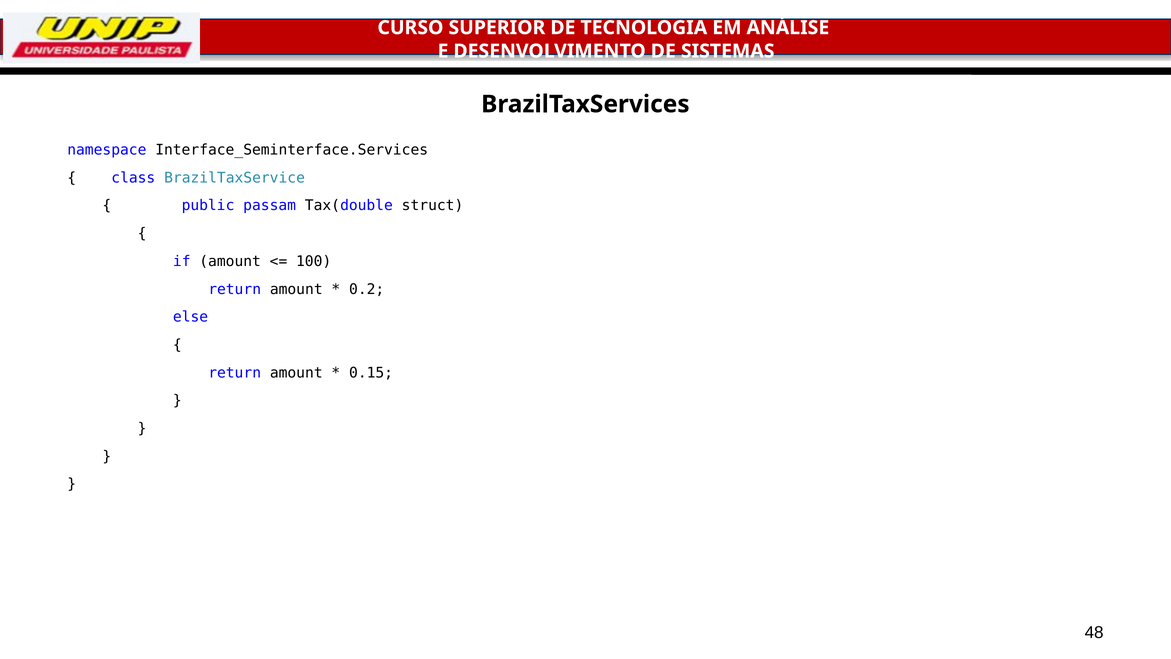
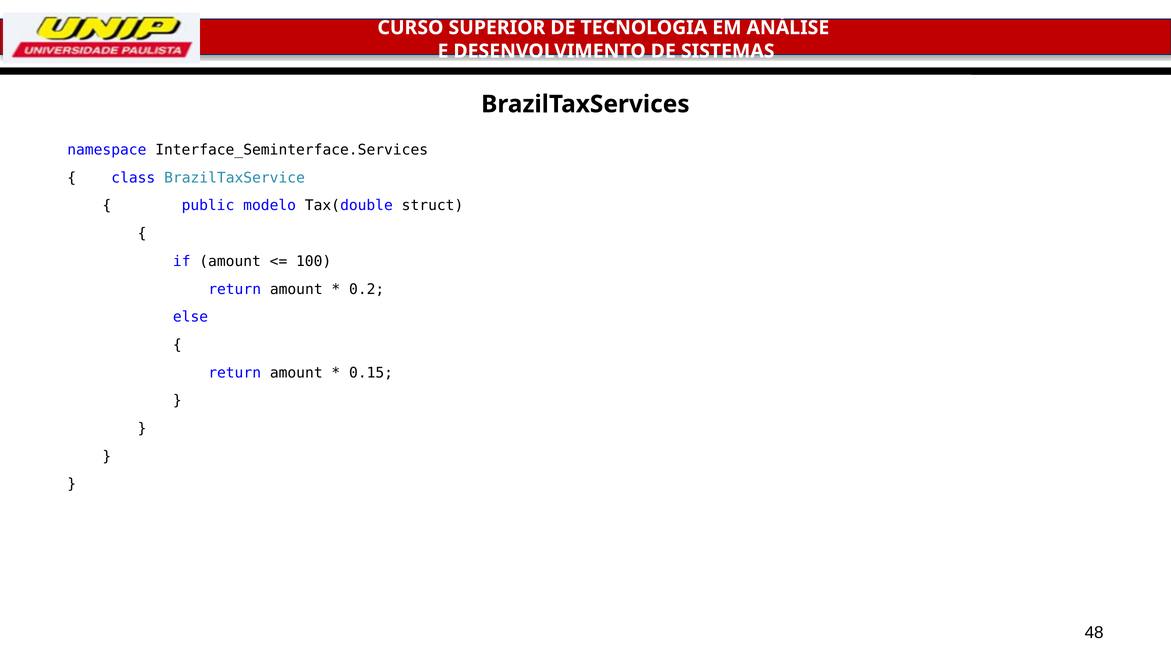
passam: passam -> modelo
